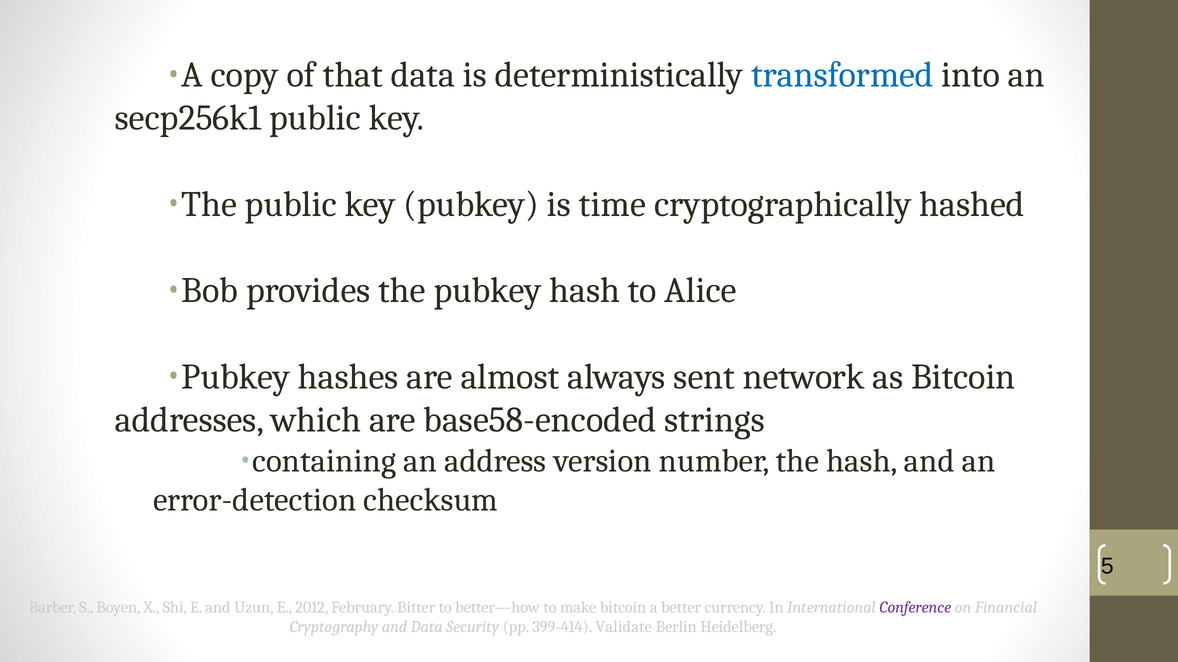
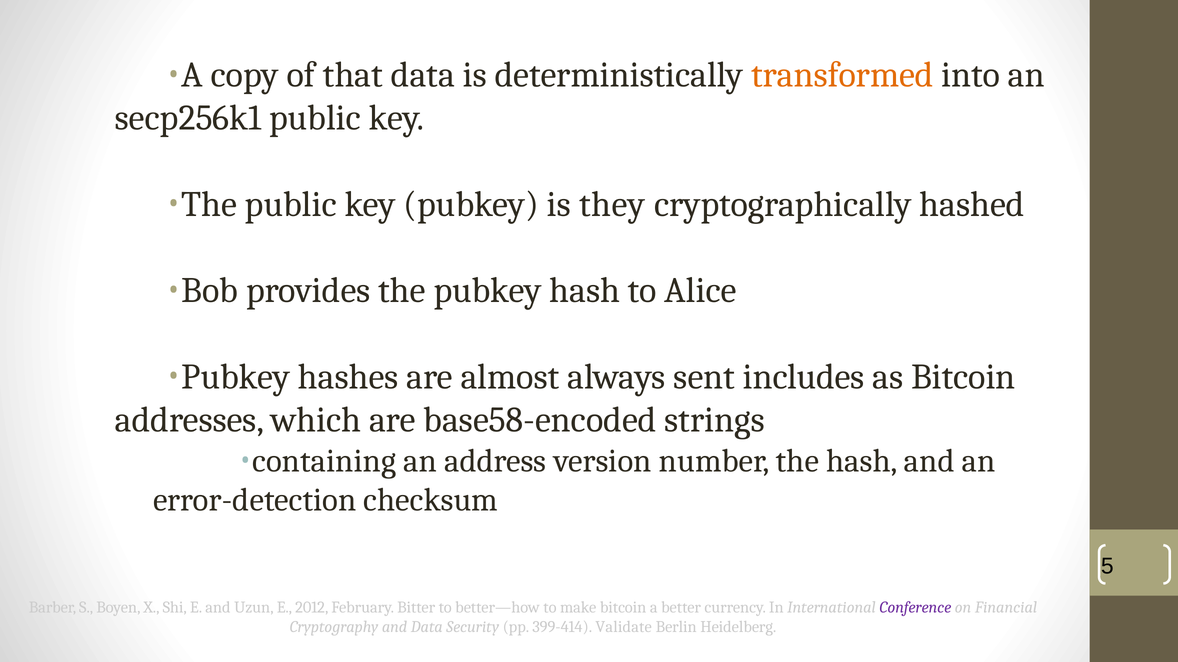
transformed colour: blue -> orange
time: time -> they
network: network -> includes
